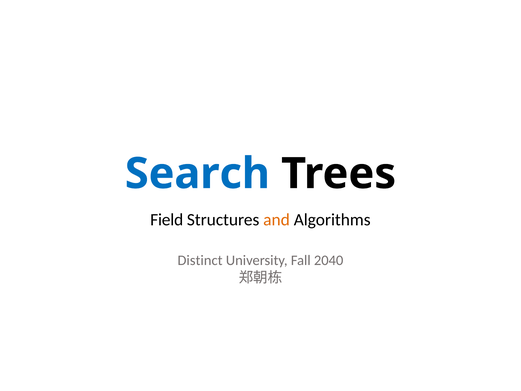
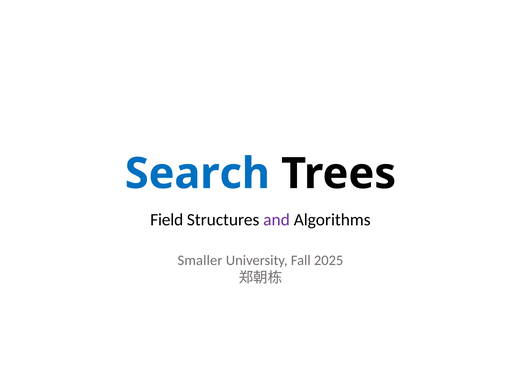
and colour: orange -> purple
Distinct: Distinct -> Smaller
2040: 2040 -> 2025
